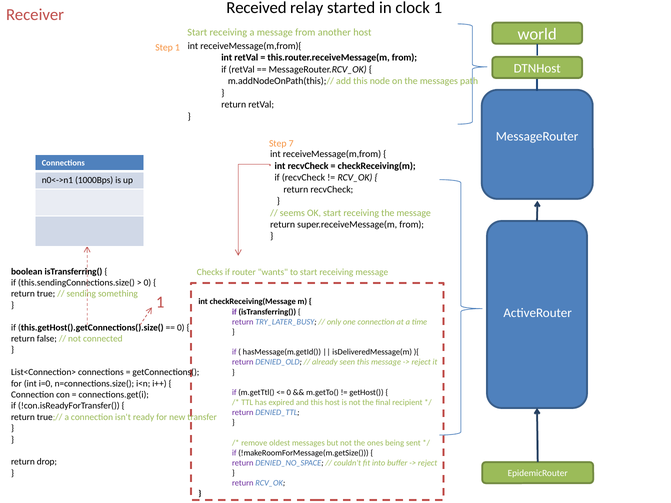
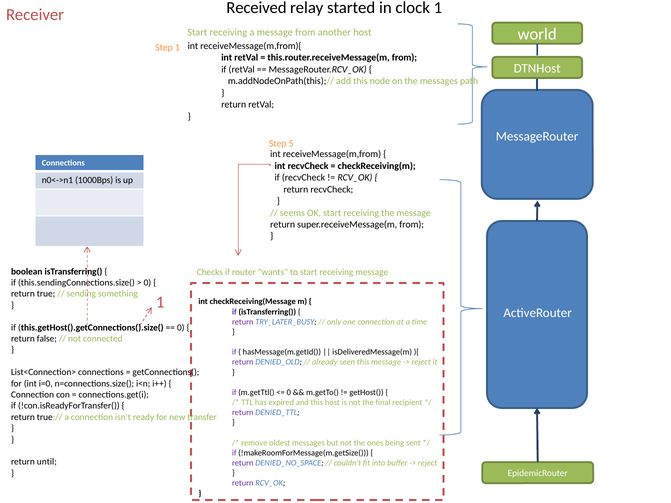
7: 7 -> 5
drop: drop -> until
